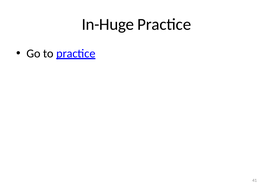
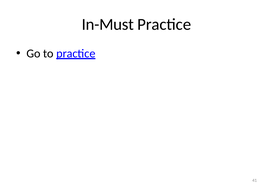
In-Huge: In-Huge -> In-Must
